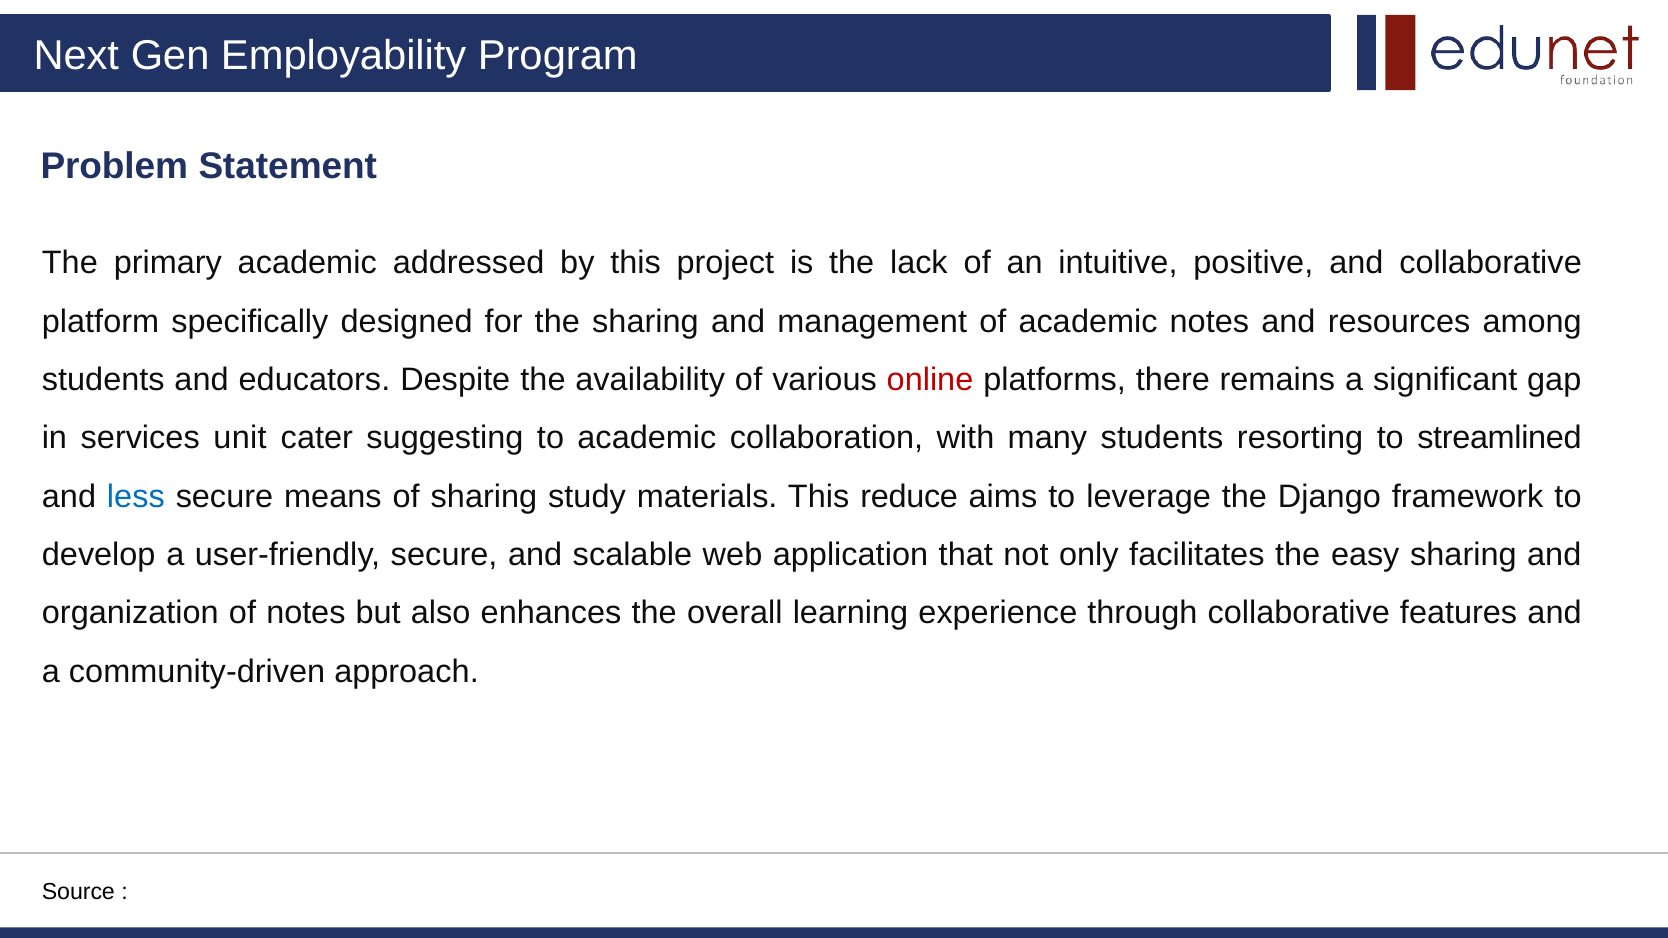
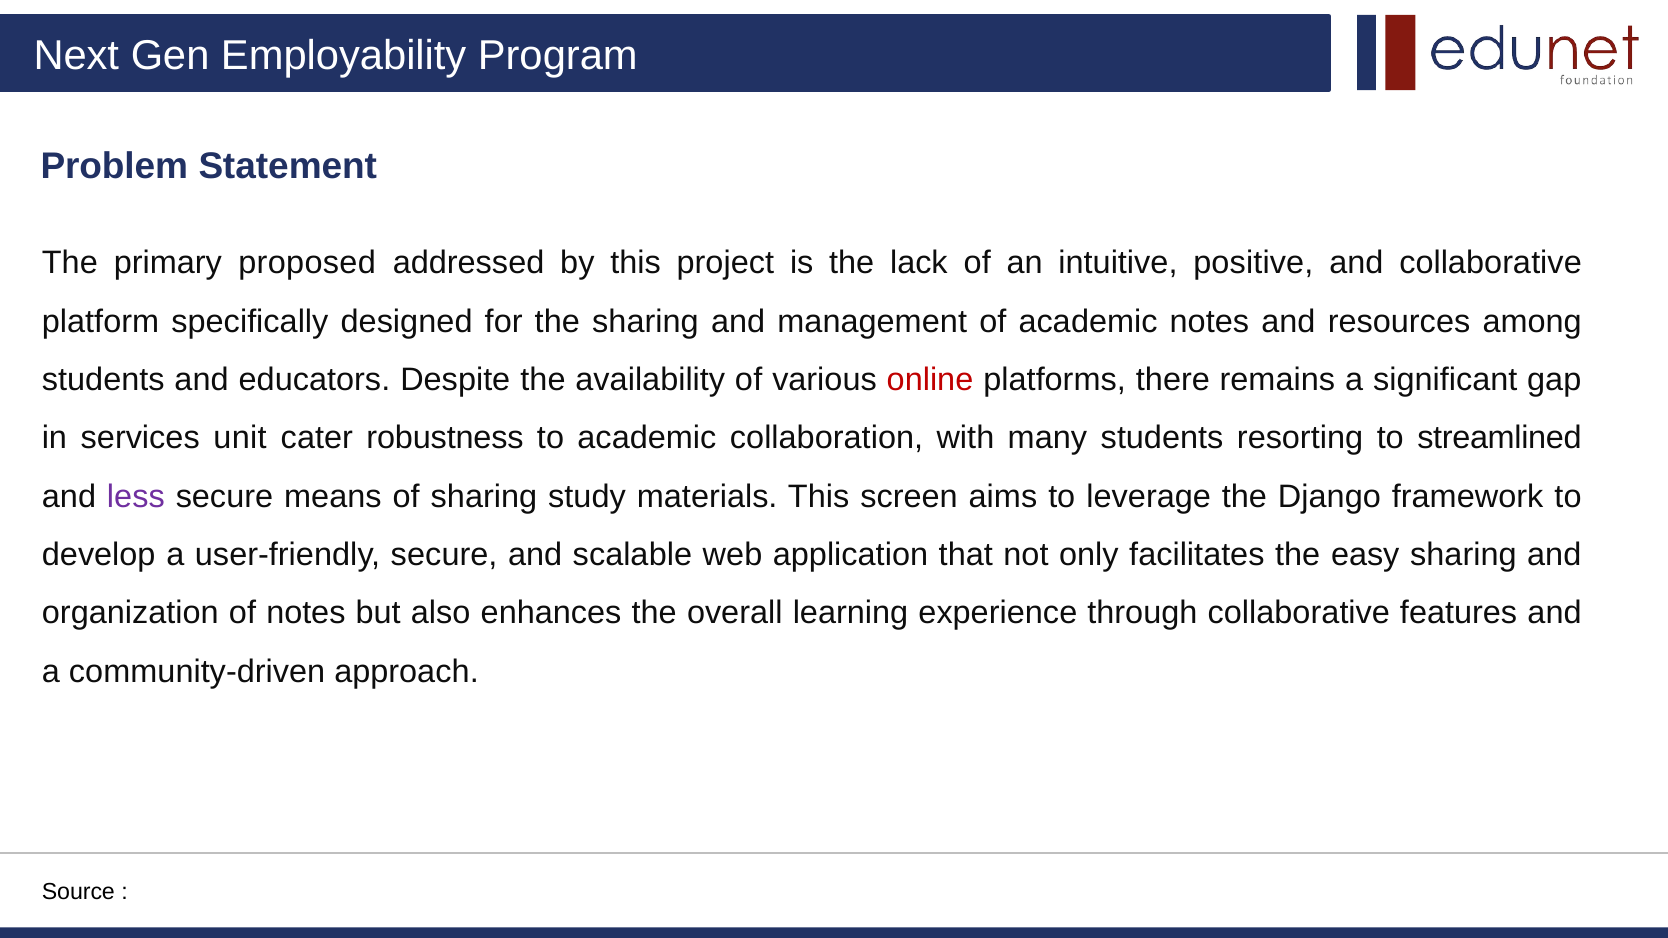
primary academic: academic -> proposed
suggesting: suggesting -> robustness
less colour: blue -> purple
reduce: reduce -> screen
